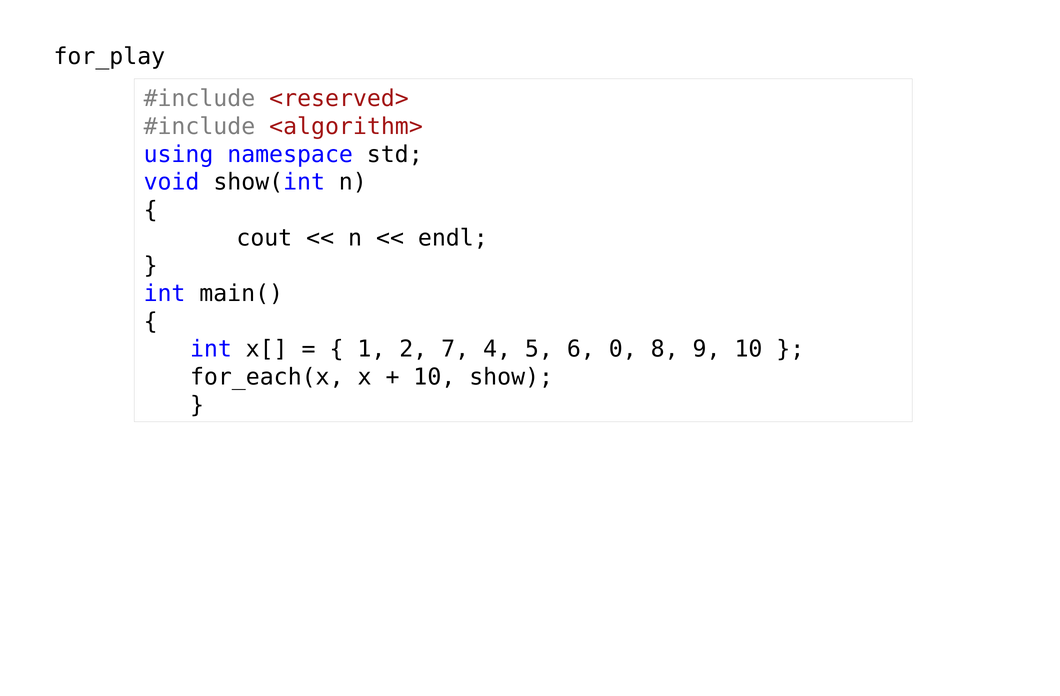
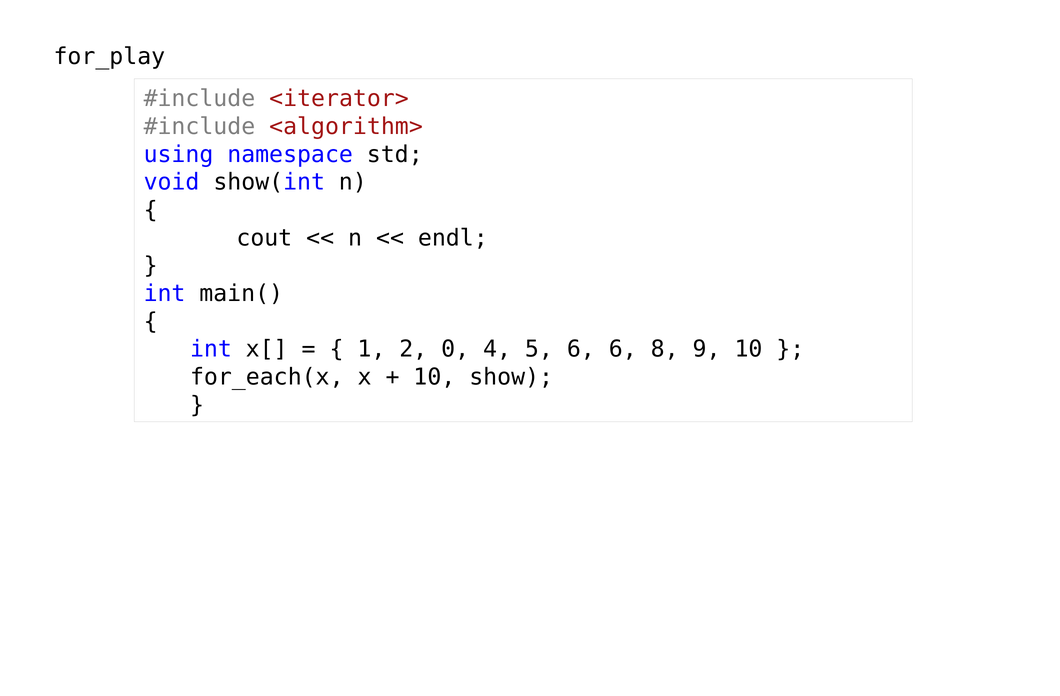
<reserved>: <reserved> -> <iterator>
7: 7 -> 0
6 0: 0 -> 6
